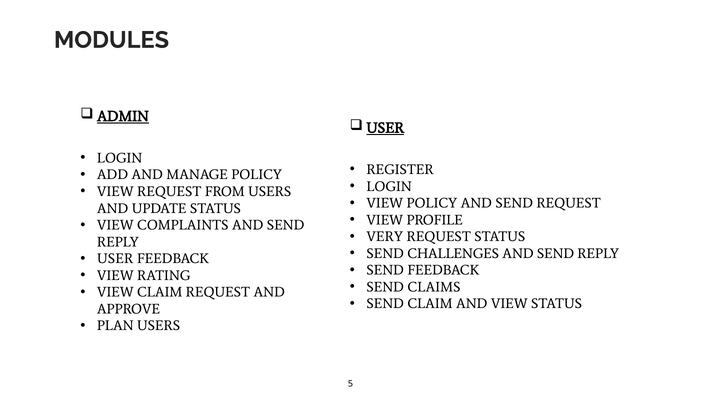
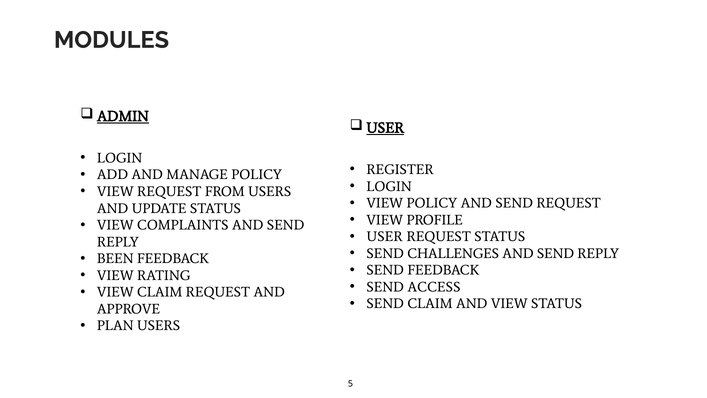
VERY at (385, 237): VERY -> USER
USER at (115, 259): USER -> BEEN
CLAIMS: CLAIMS -> ACCESS
